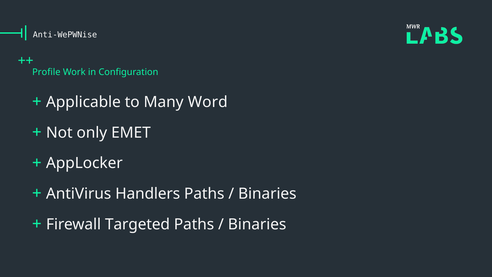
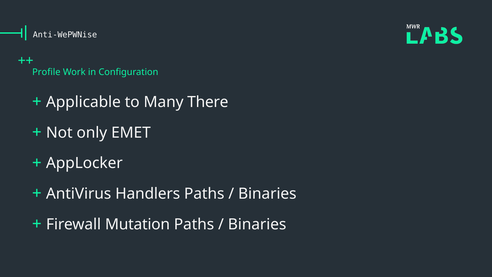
Word: Word -> There
Targeted: Targeted -> Mutation
